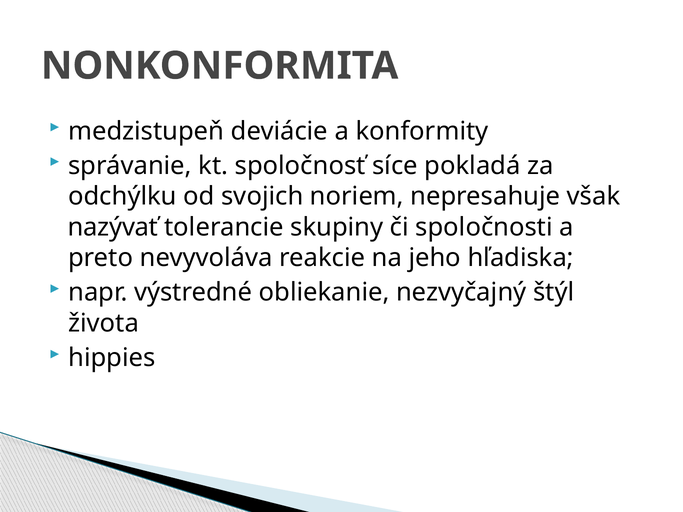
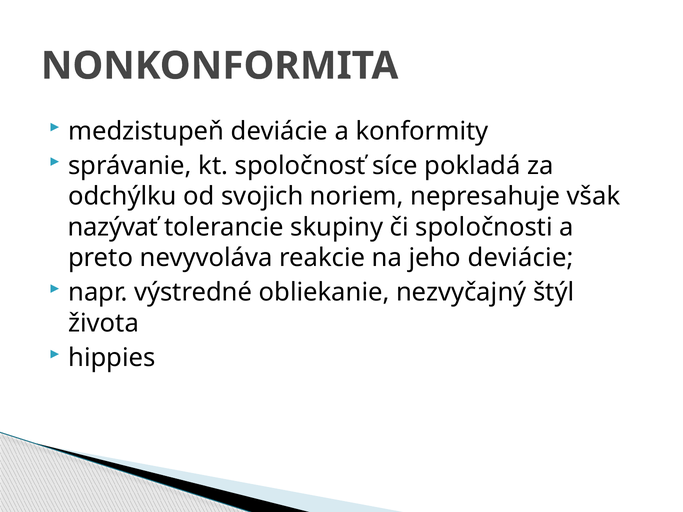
jeho hľadiska: hľadiska -> deviácie
